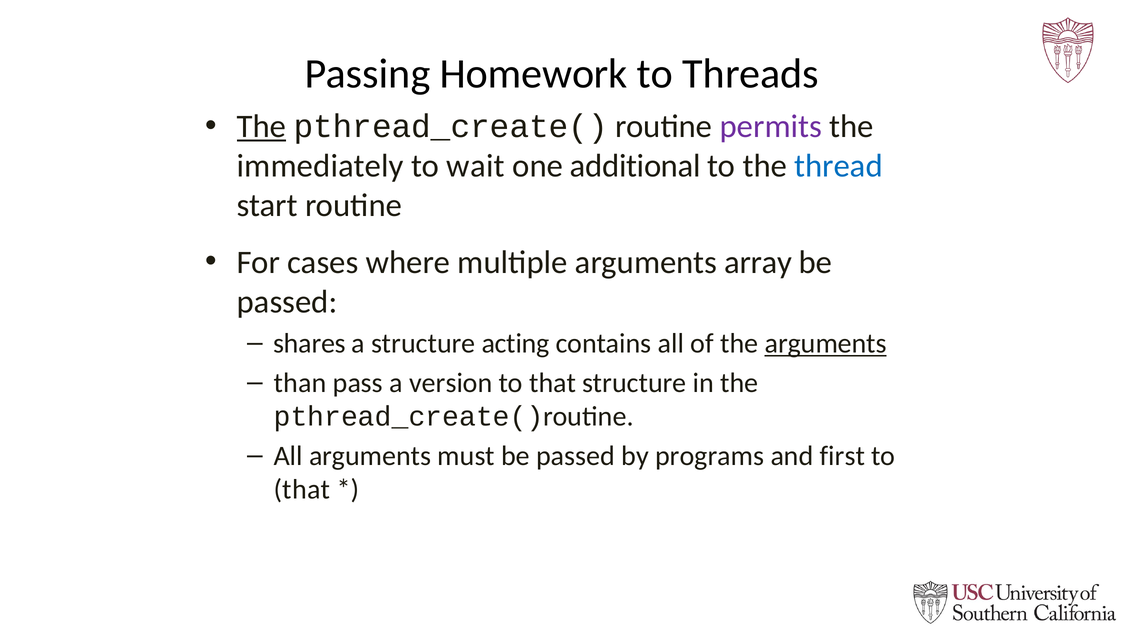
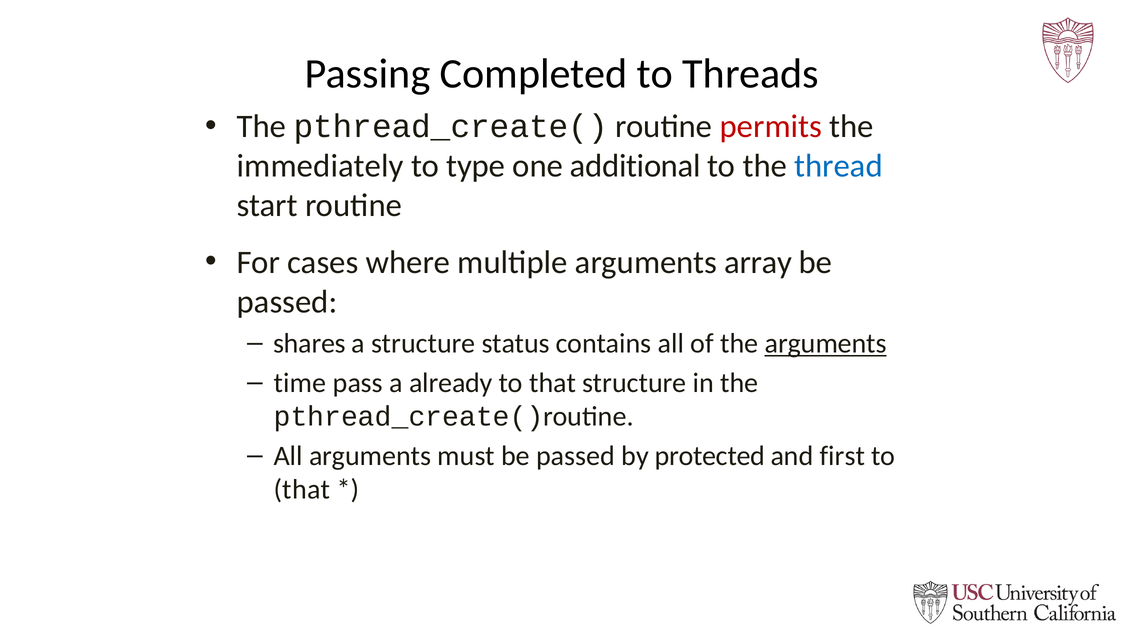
Homework: Homework -> Completed
The at (261, 127) underline: present -> none
permits colour: purple -> red
wait: wait -> type
acting: acting -> status
than: than -> time
version: version -> already
programs: programs -> protected
